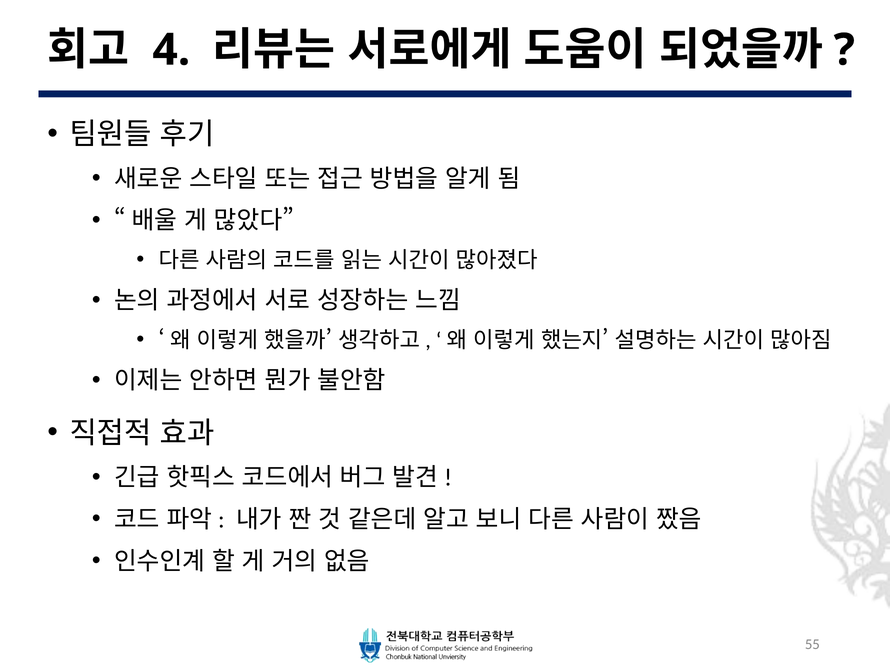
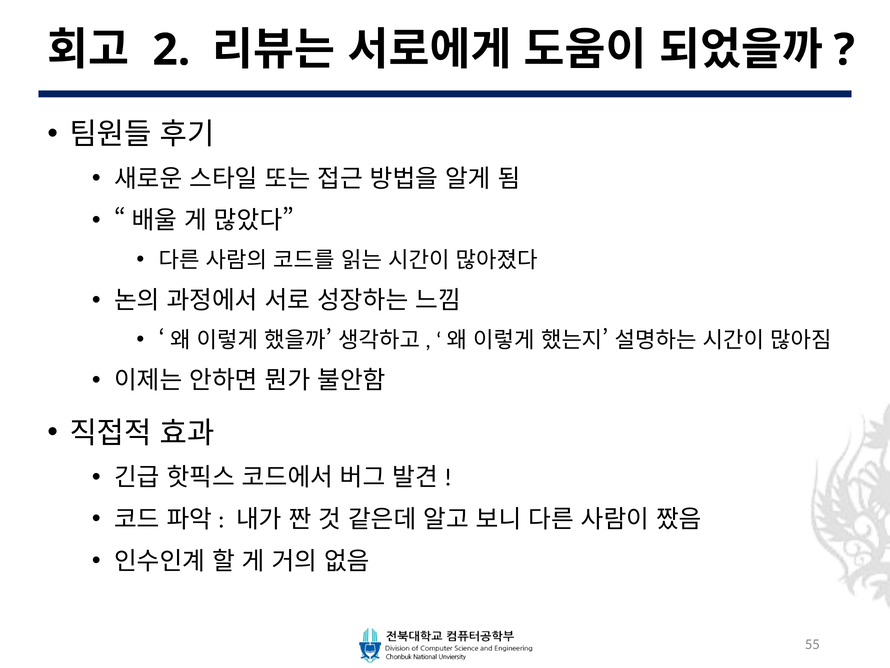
4: 4 -> 2
